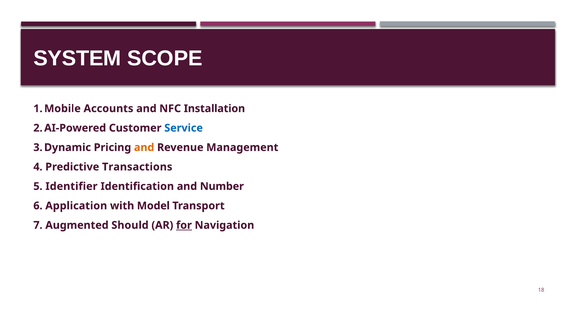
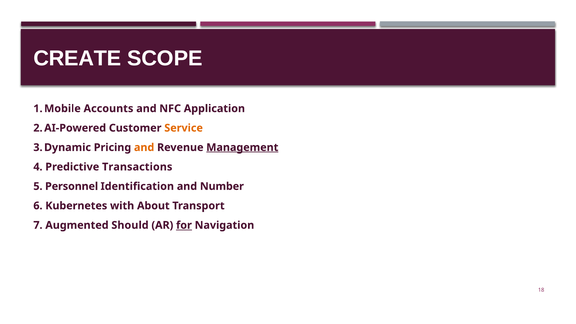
SYSTEM: SYSTEM -> CREATE
Installation: Installation -> Application
Service colour: blue -> orange
Management underline: none -> present
Identifier: Identifier -> Personnel
Application: Application -> Kubernetes
Model: Model -> About
